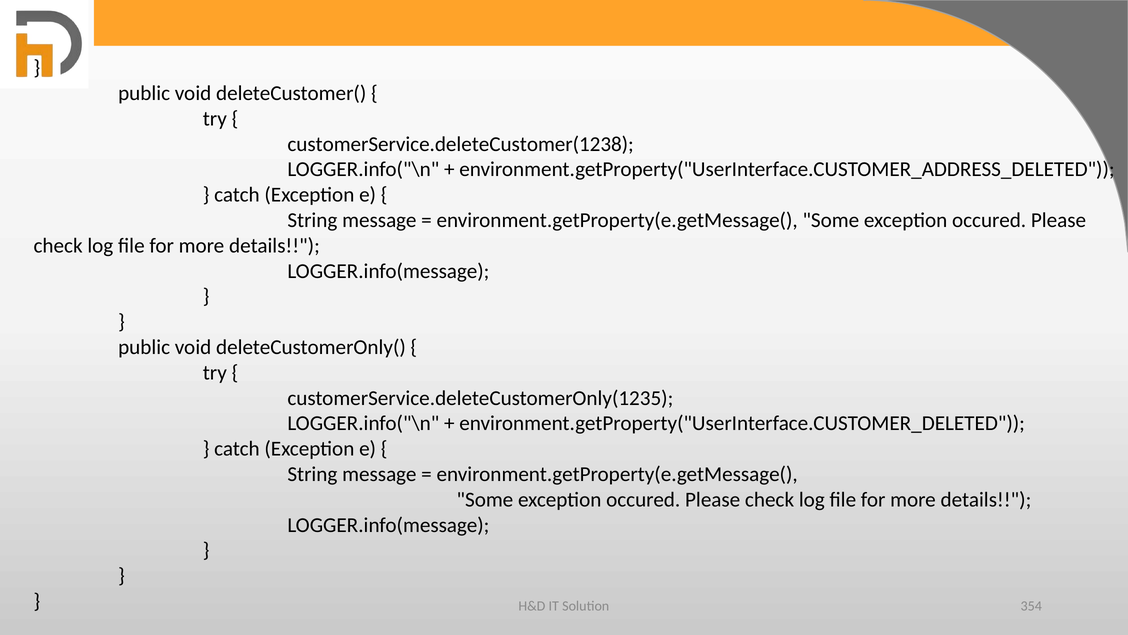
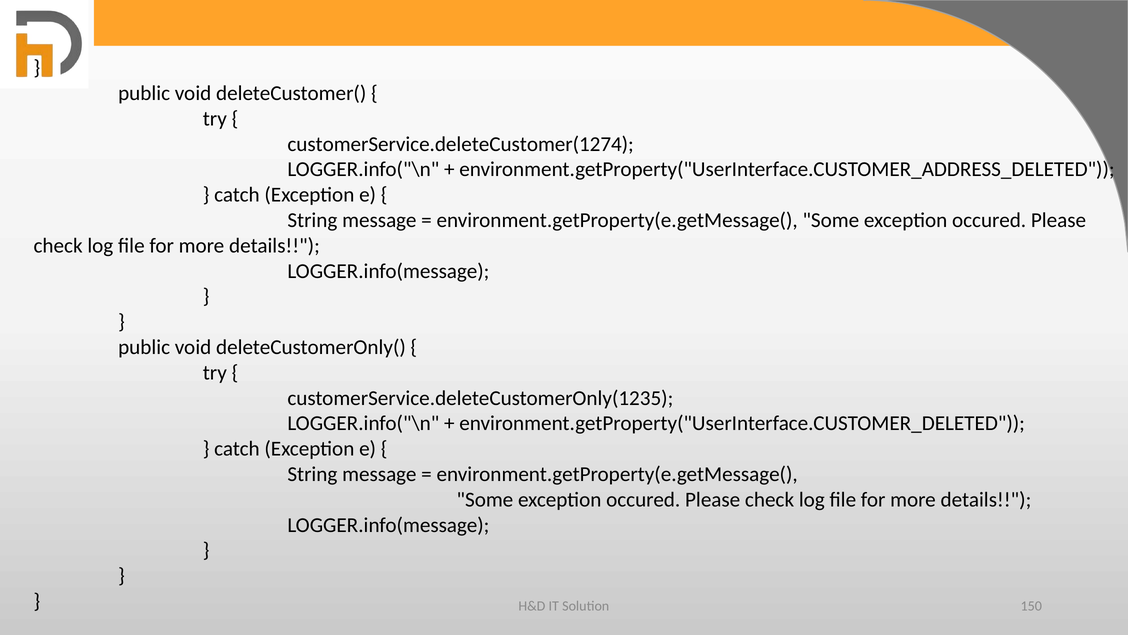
customerService.deleteCustomer(1238: customerService.deleteCustomer(1238 -> customerService.deleteCustomer(1274
354: 354 -> 150
